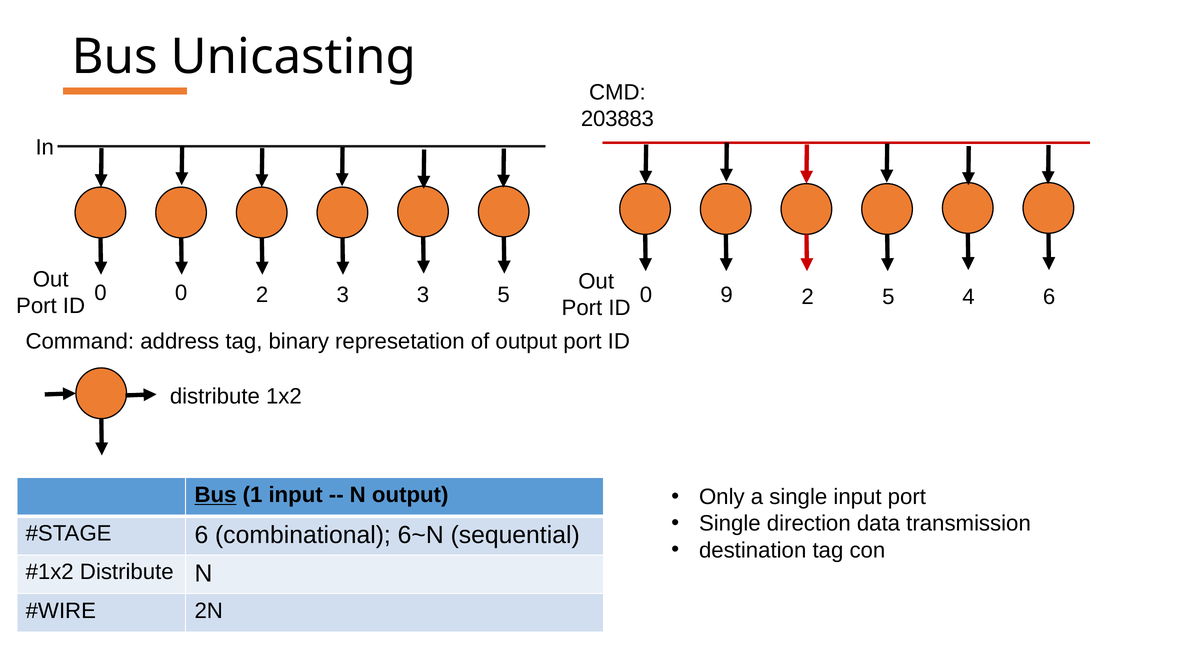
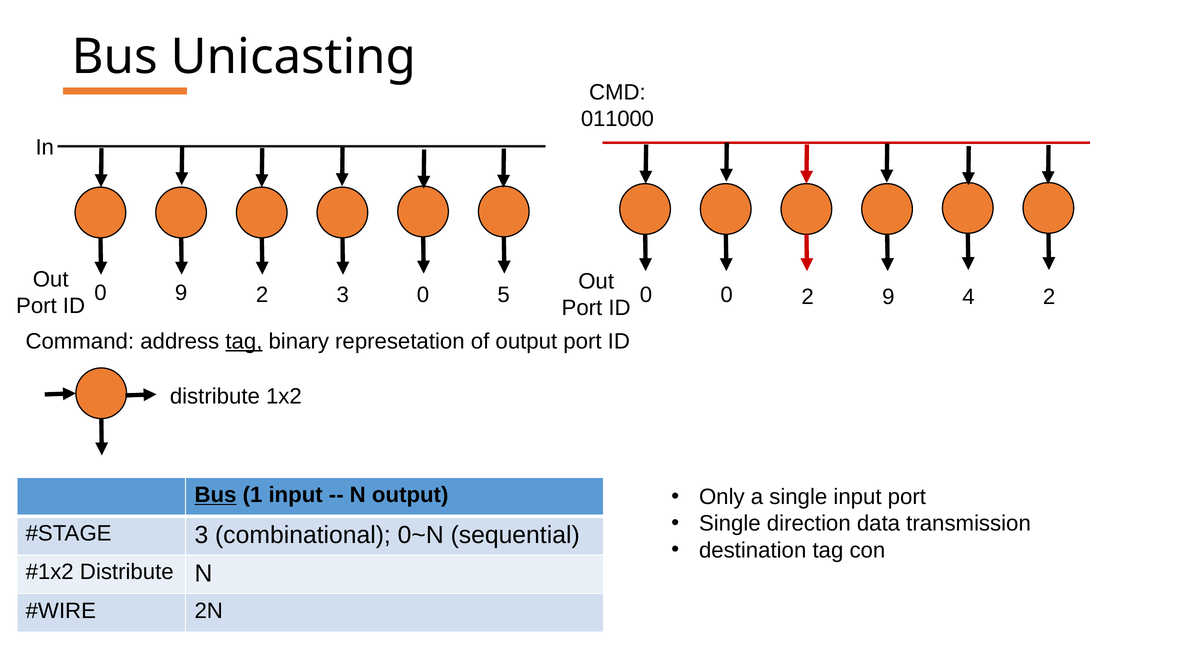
203883: 203883 -> 011000
0 0: 0 -> 9
3 3: 3 -> 0
0 9: 9 -> 0
2 5: 5 -> 9
4 6: 6 -> 2
tag at (244, 341) underline: none -> present
6 at (201, 535): 6 -> 3
6~N: 6~N -> 0~N
